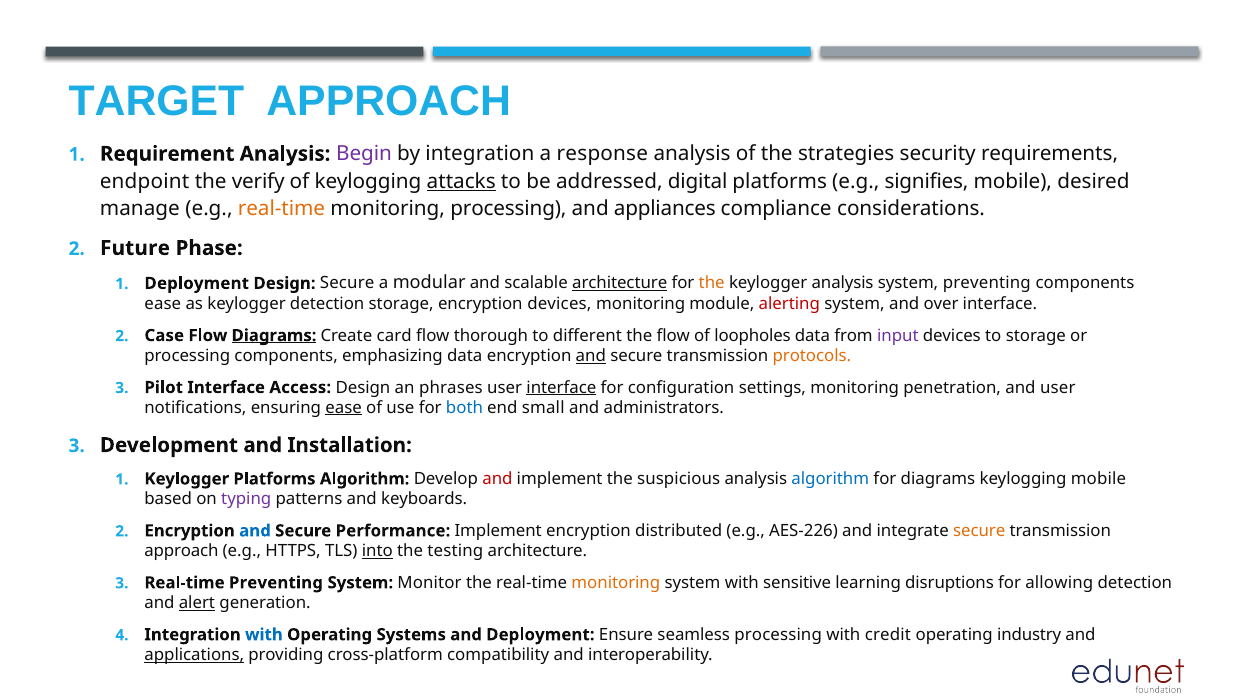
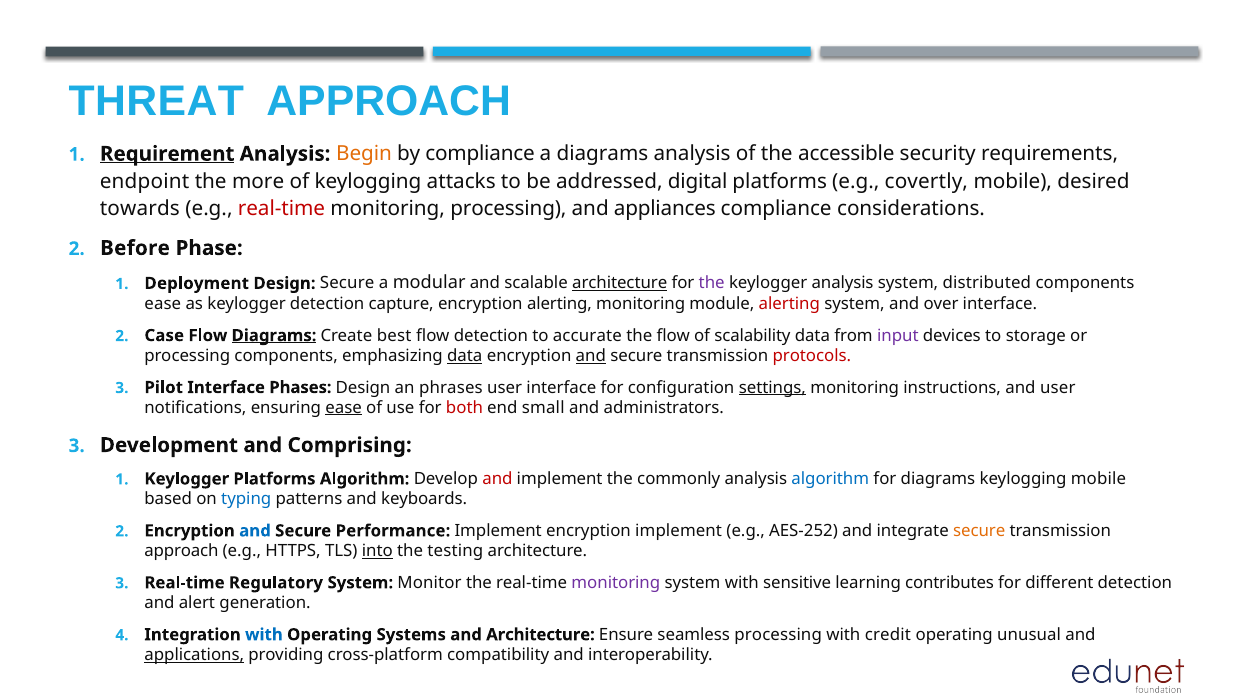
TARGET: TARGET -> THREAT
Requirement underline: none -> present
Begin colour: purple -> orange
by integration: integration -> compliance
a response: response -> diagrams
strategies: strategies -> accessible
verify: verify -> more
attacks underline: present -> none
signifies: signifies -> covertly
manage: manage -> towards
real-time at (281, 208) colour: orange -> red
Future: Future -> Before
the at (712, 283) colour: orange -> purple
system preventing: preventing -> distributed
detection storage: storage -> capture
encryption devices: devices -> alerting
card: card -> best
flow thorough: thorough -> detection
different: different -> accurate
loopholes: loopholes -> scalability
data at (465, 356) underline: none -> present
protocols colour: orange -> red
Access: Access -> Phases
interface at (561, 387) underline: present -> none
settings underline: none -> present
penetration: penetration -> instructions
both colour: blue -> red
Installation: Installation -> Comprising
suspicious: suspicious -> commonly
typing colour: purple -> blue
encryption distributed: distributed -> implement
AES-226: AES-226 -> AES-252
Real-time Preventing: Preventing -> Regulatory
monitoring at (616, 583) colour: orange -> purple
disruptions: disruptions -> contributes
allowing: allowing -> different
alert underline: present -> none
and Deployment: Deployment -> Architecture
industry: industry -> unusual
